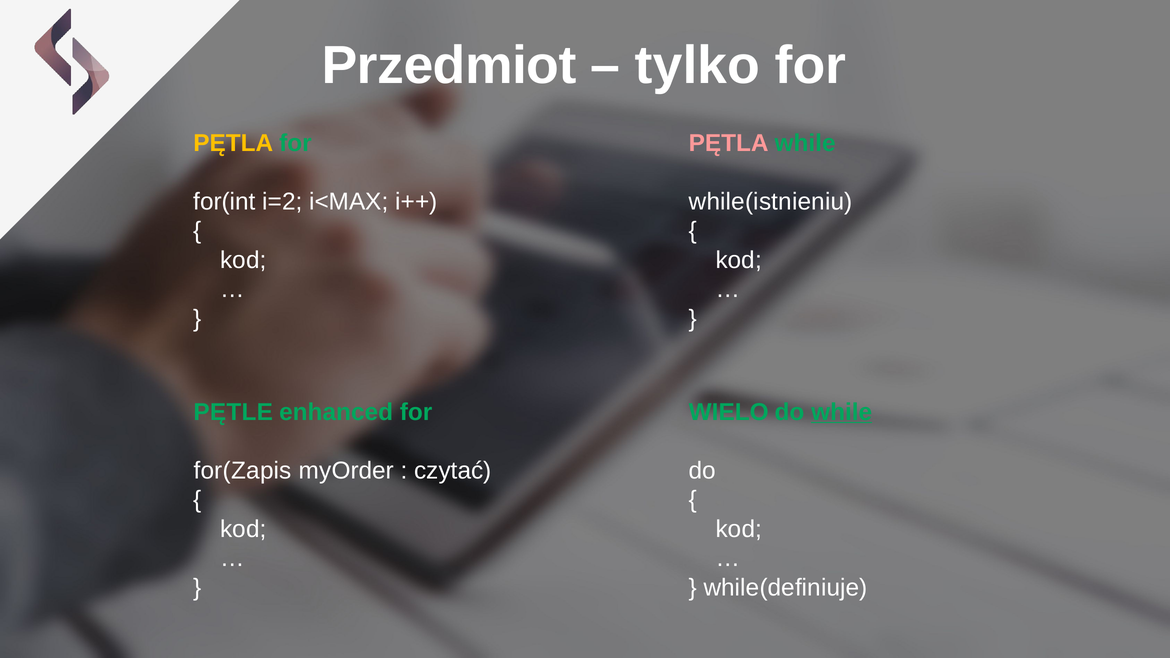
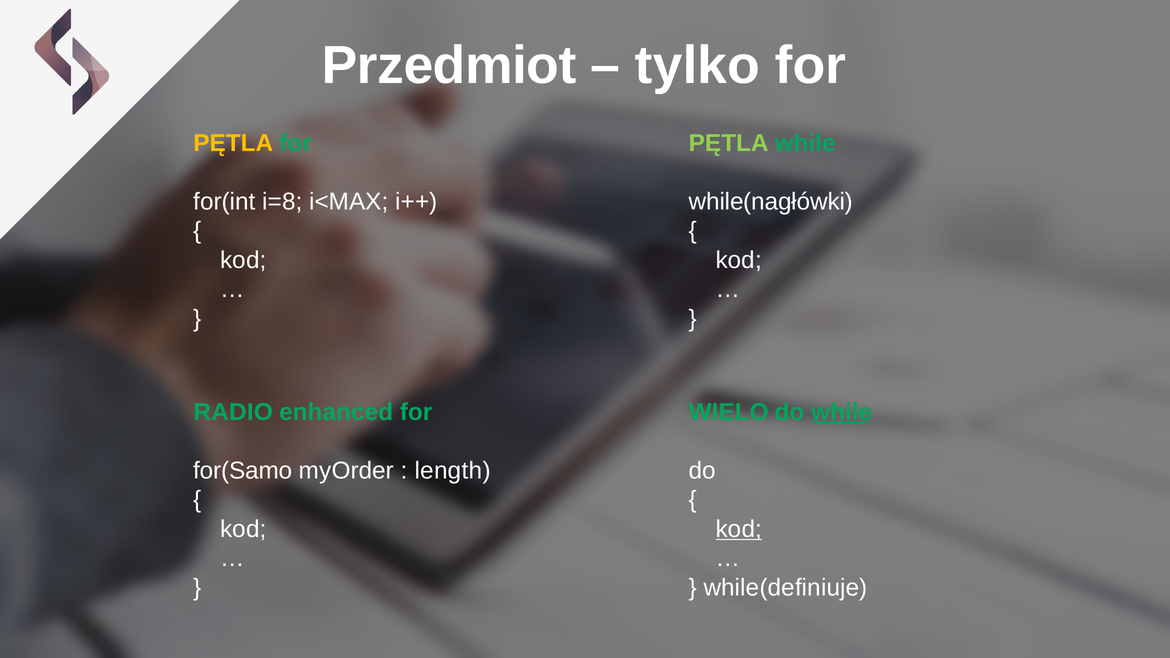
PĘTLA at (729, 143) colour: pink -> light green
i=2: i=2 -> i=8
while(istnieniu: while(istnieniu -> while(nagłówki
PĘTLE: PĘTLE -> RADIO
for(Zapis: for(Zapis -> for(Samo
czytać: czytać -> length
kod at (739, 529) underline: none -> present
